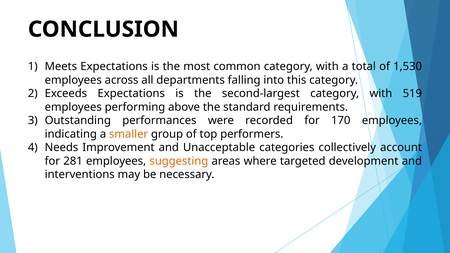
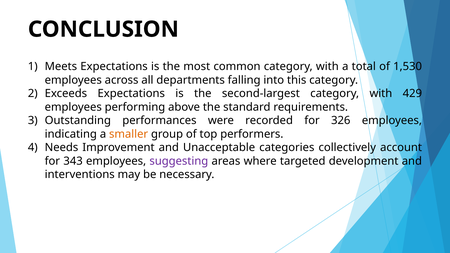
519: 519 -> 429
170: 170 -> 326
281: 281 -> 343
suggesting colour: orange -> purple
